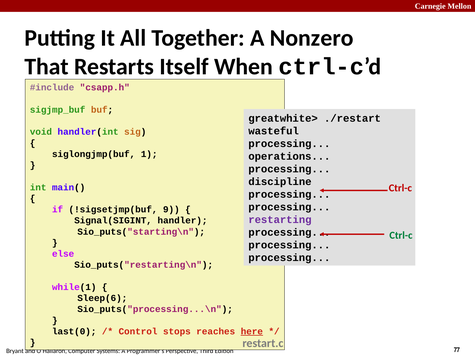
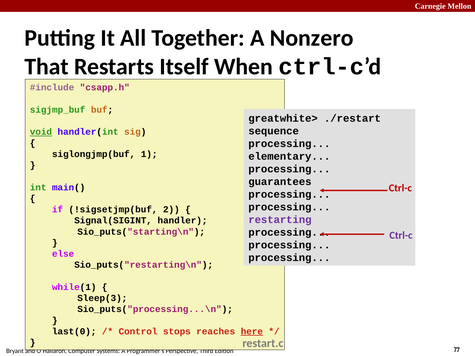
wasteful: wasteful -> sequence
void underline: none -> present
operations: operations -> elementary
discipline: discipline -> guarantees
9: 9 -> 2
Ctrl-c at (401, 236) colour: green -> purple
Sleep(6: Sleep(6 -> Sleep(3
